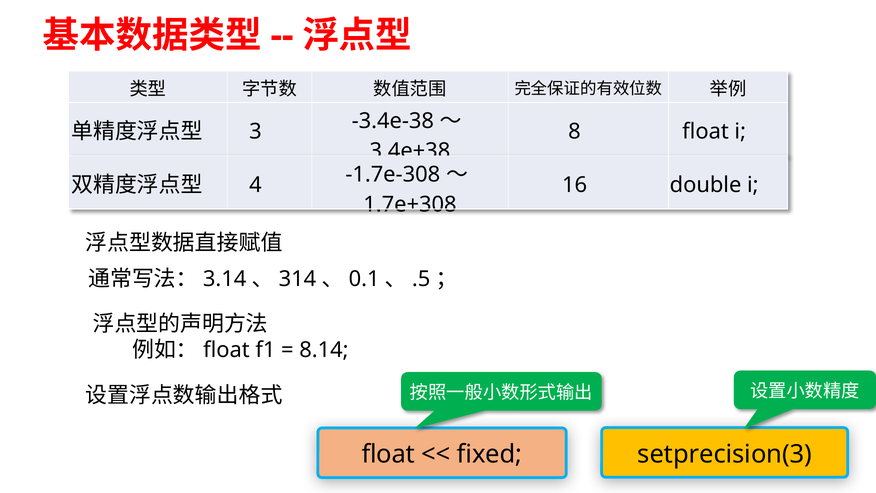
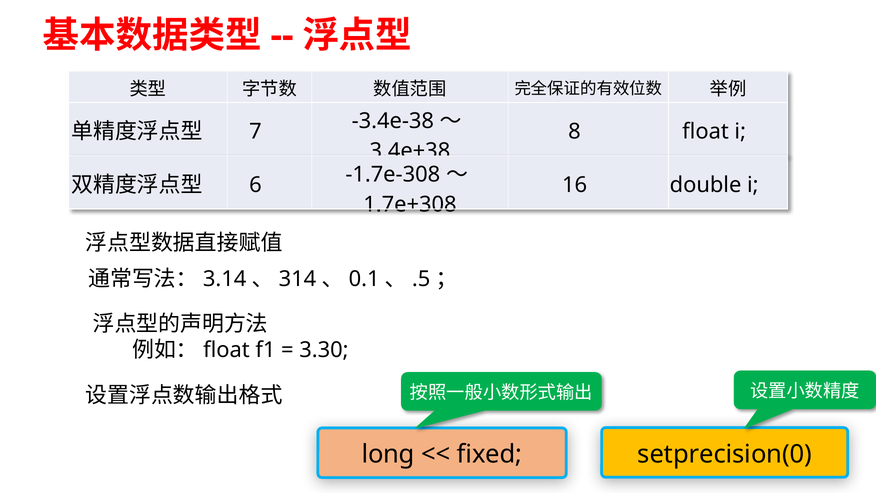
3: 3 -> 7
4: 4 -> 6
8.14: 8.14 -> 3.30
float at (388, 454): float -> long
setprecision(3: setprecision(3 -> setprecision(0
